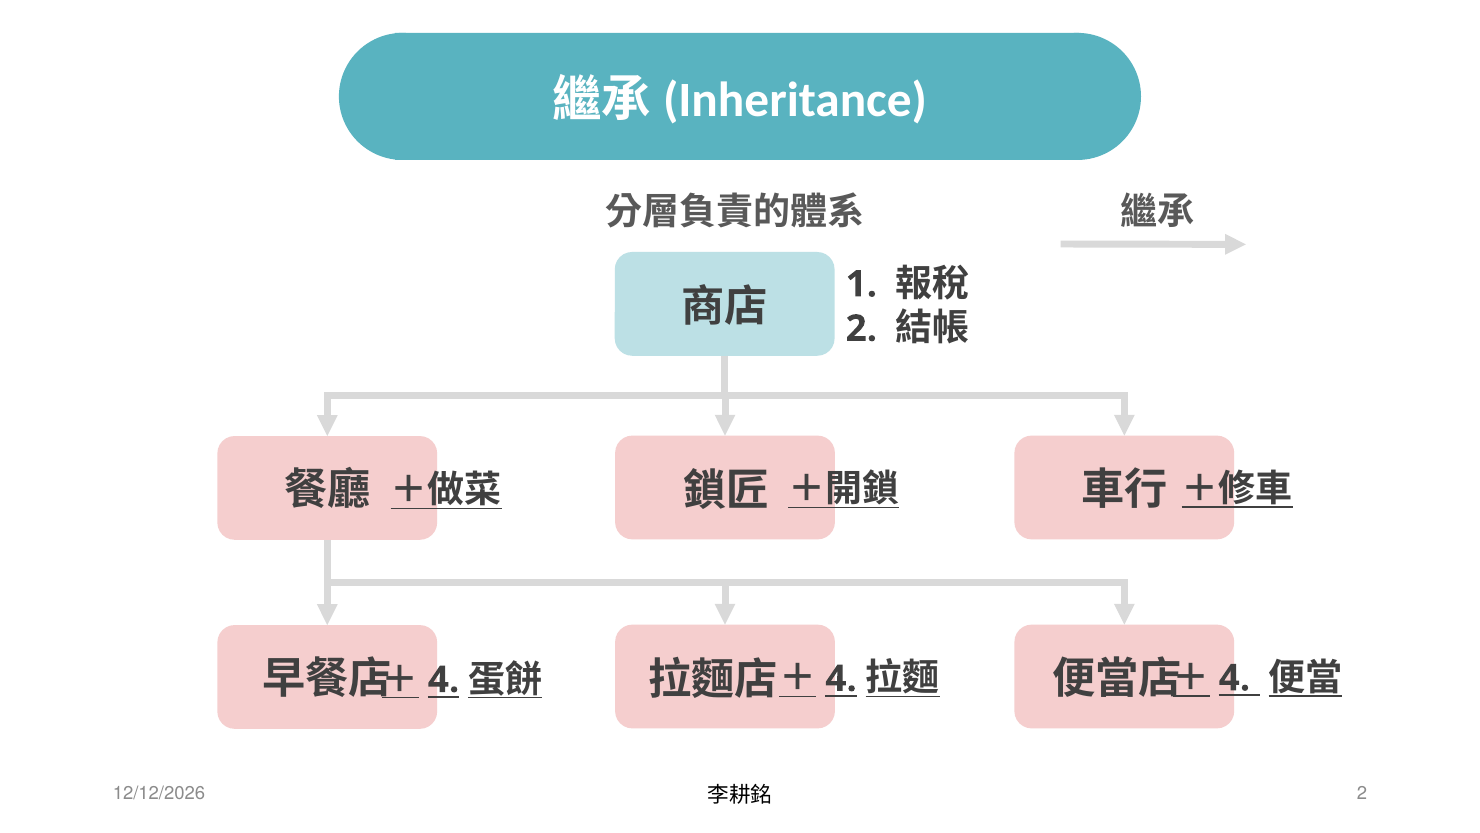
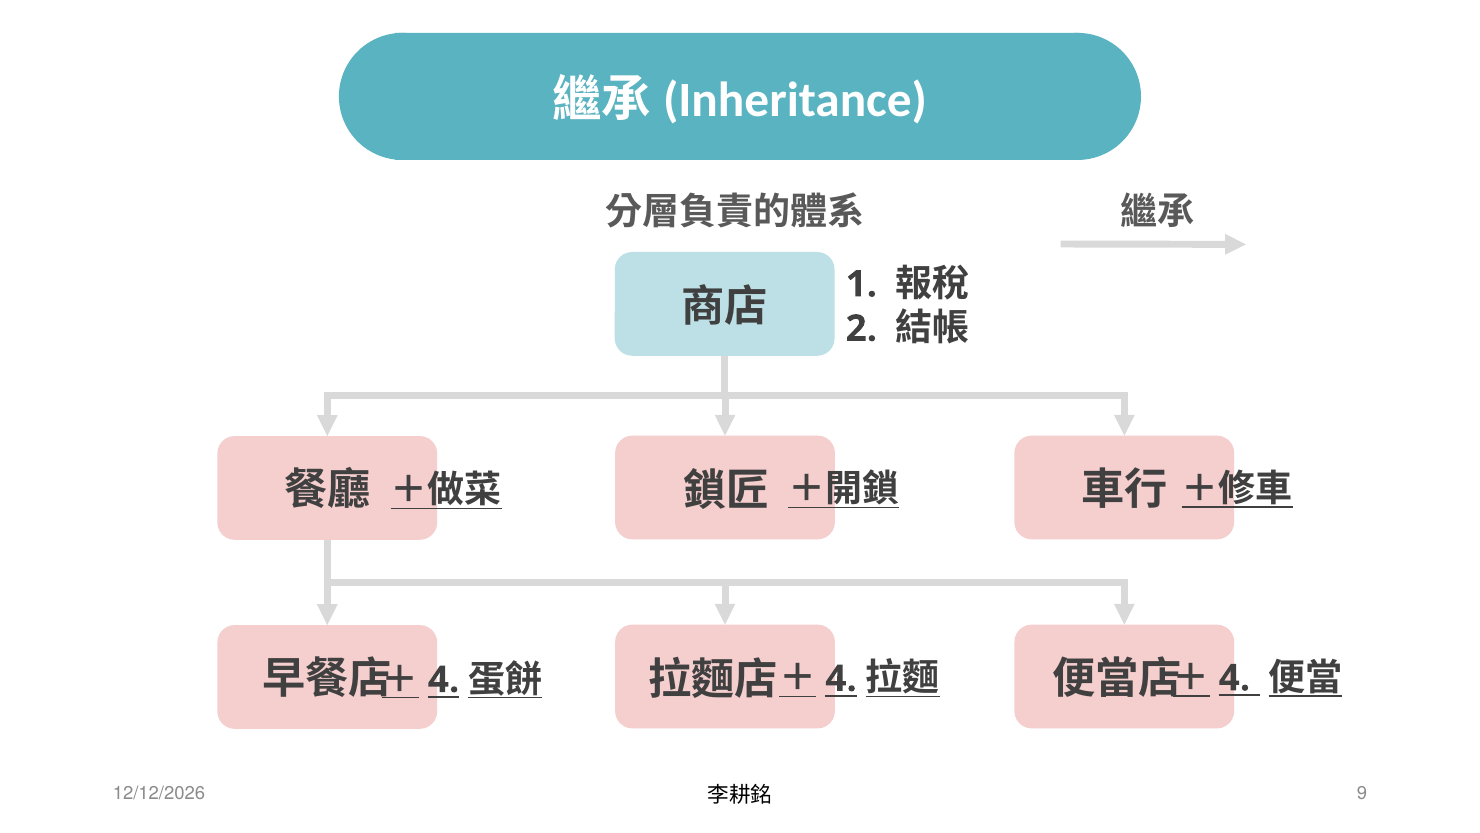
2 at (1362, 793): 2 -> 9
